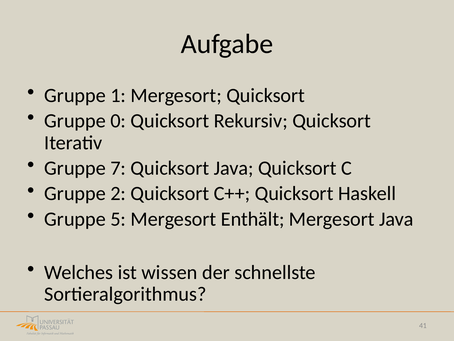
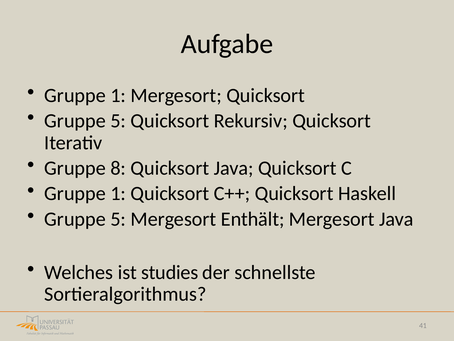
0 at (118, 121): 0 -> 5
7: 7 -> 8
2 at (118, 193): 2 -> 1
wissen: wissen -> studies
